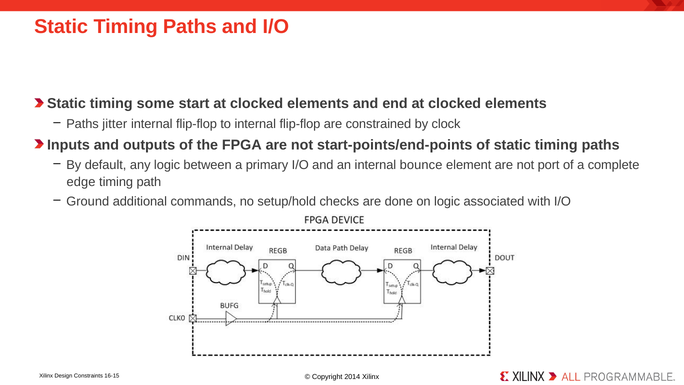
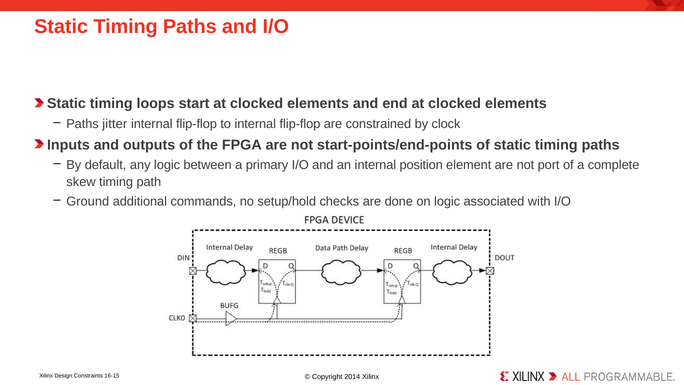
some: some -> loops
bounce: bounce -> position
edge: edge -> skew
